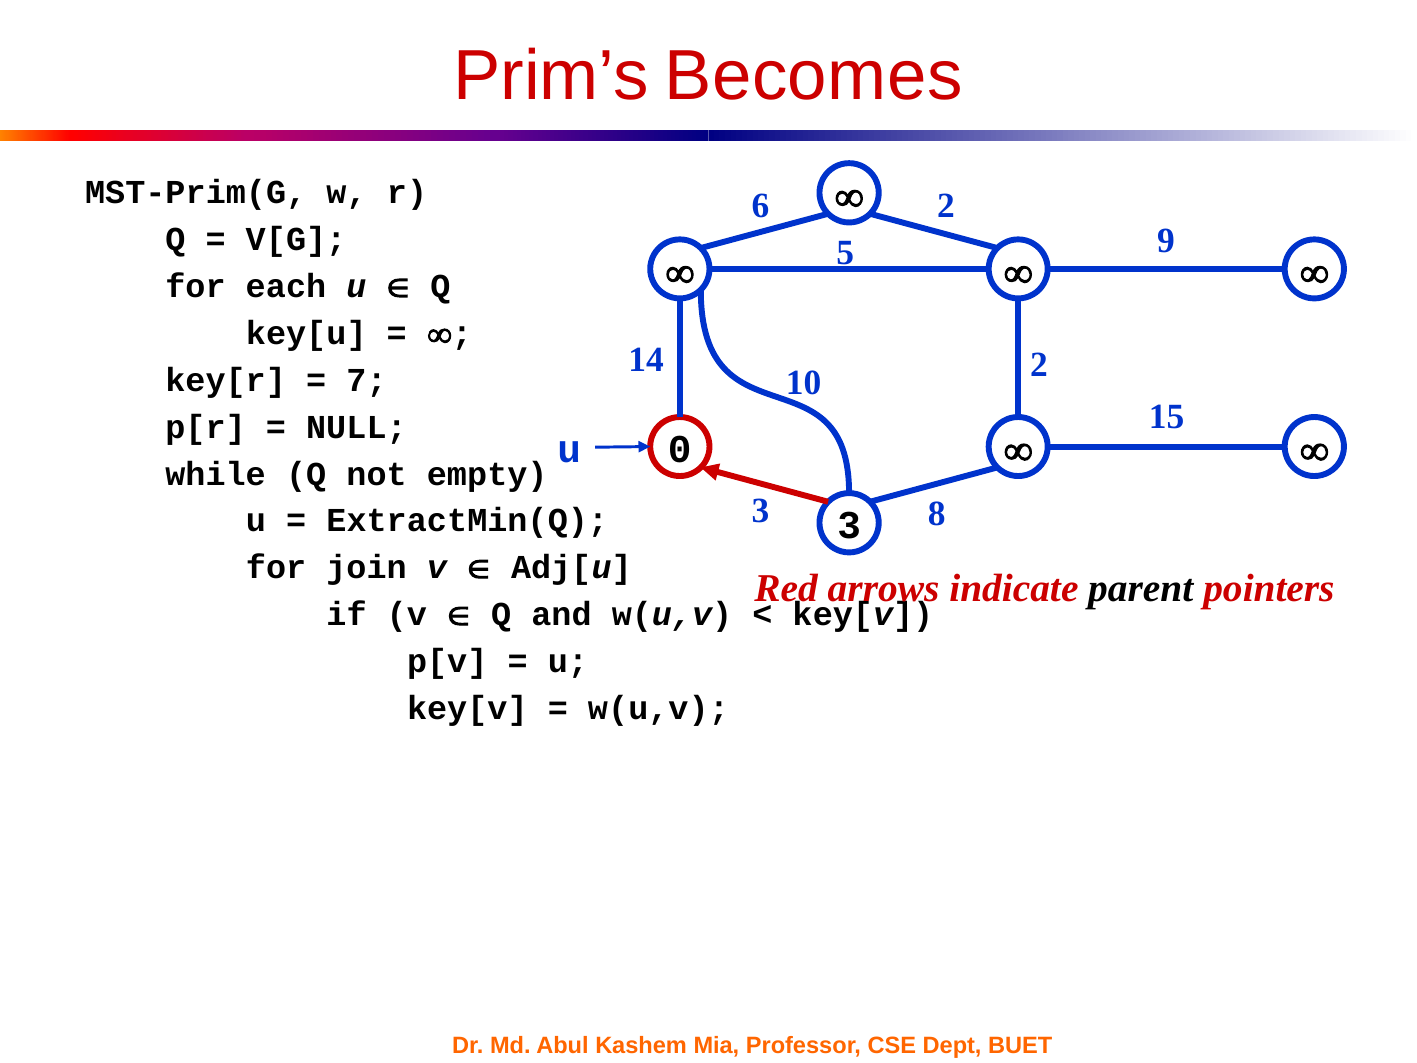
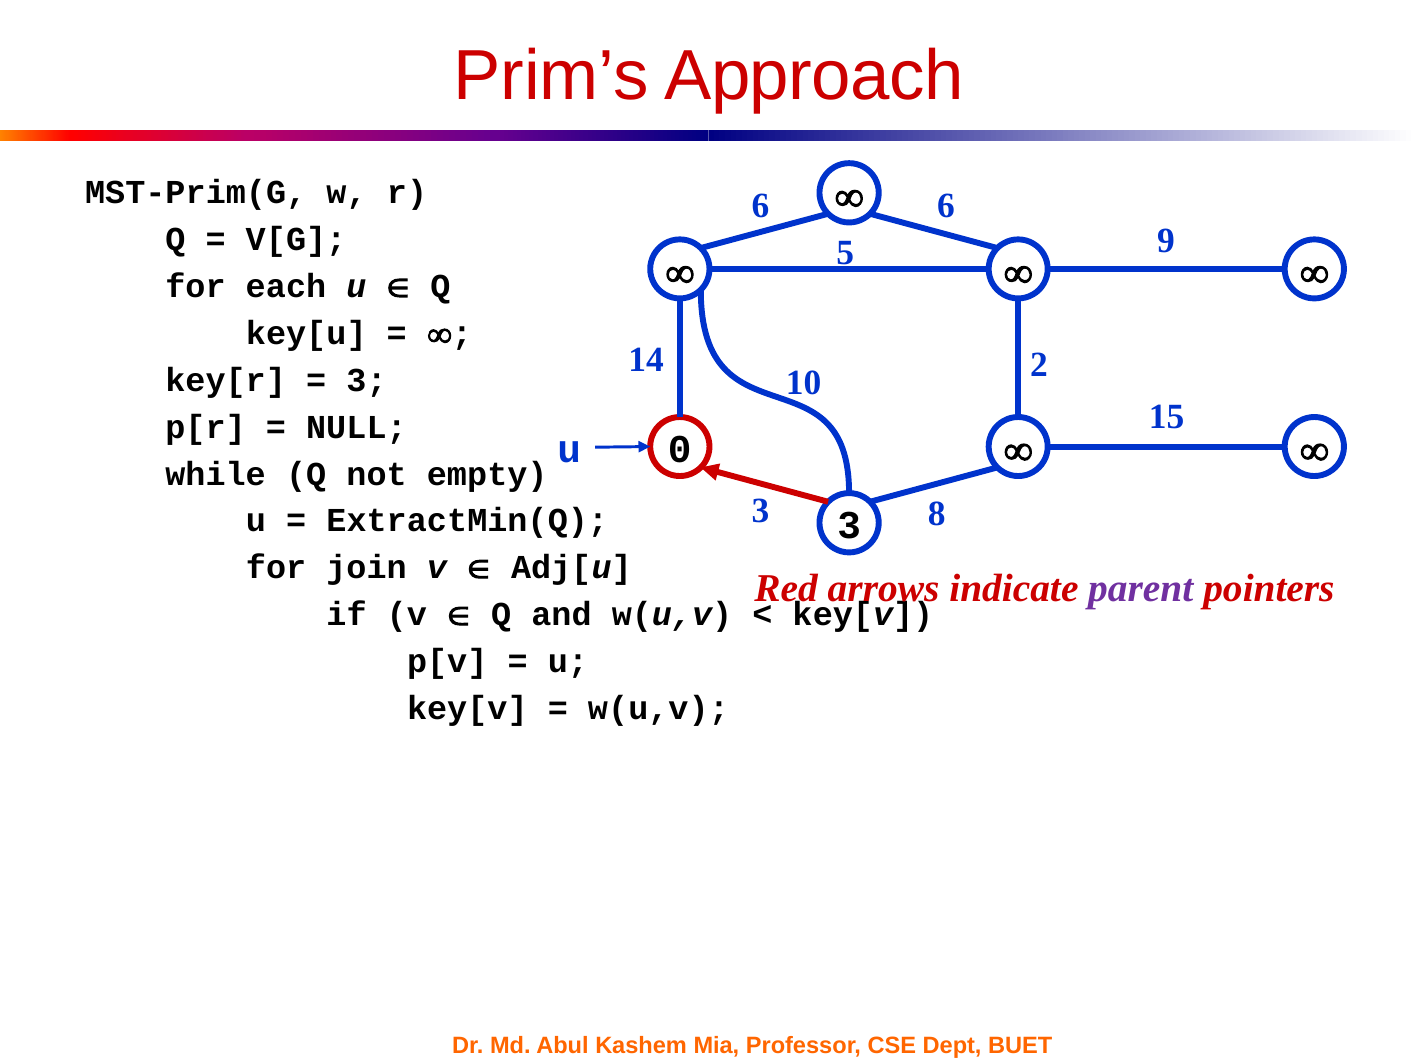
Becomes: Becomes -> Approach
6 2: 2 -> 6
7 at (366, 380): 7 -> 3
parent colour: black -> purple
